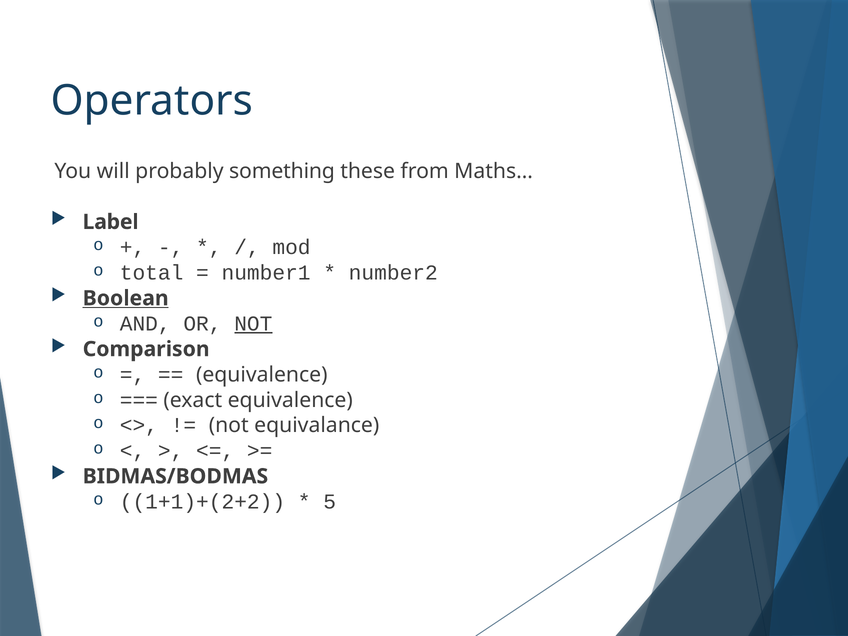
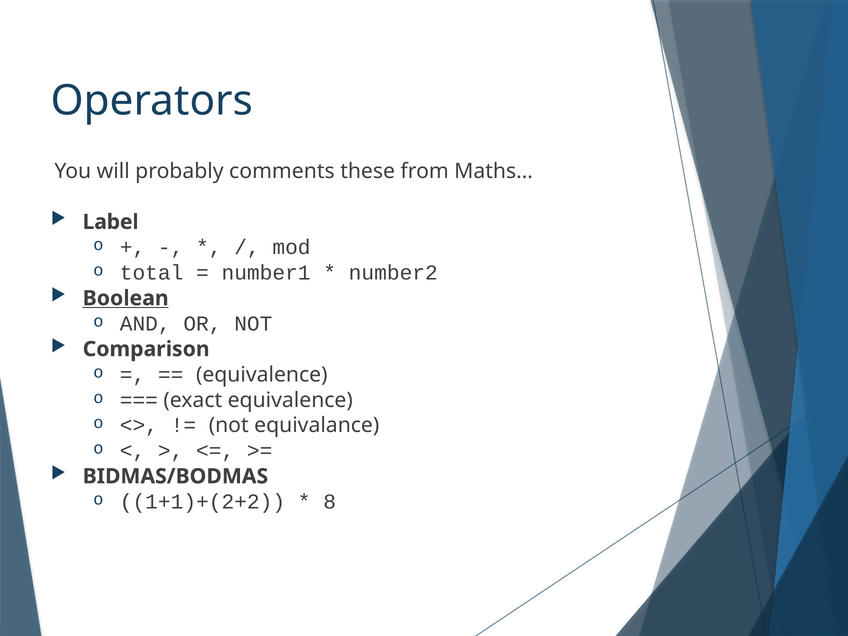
something: something -> comments
NOT at (253, 324) underline: present -> none
5: 5 -> 8
